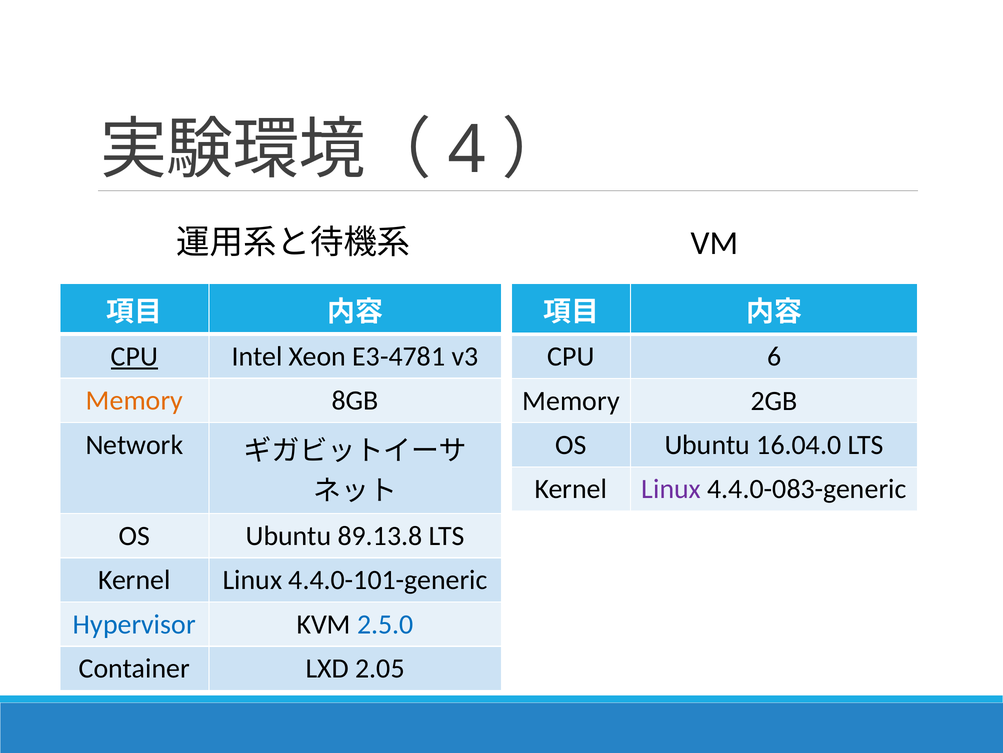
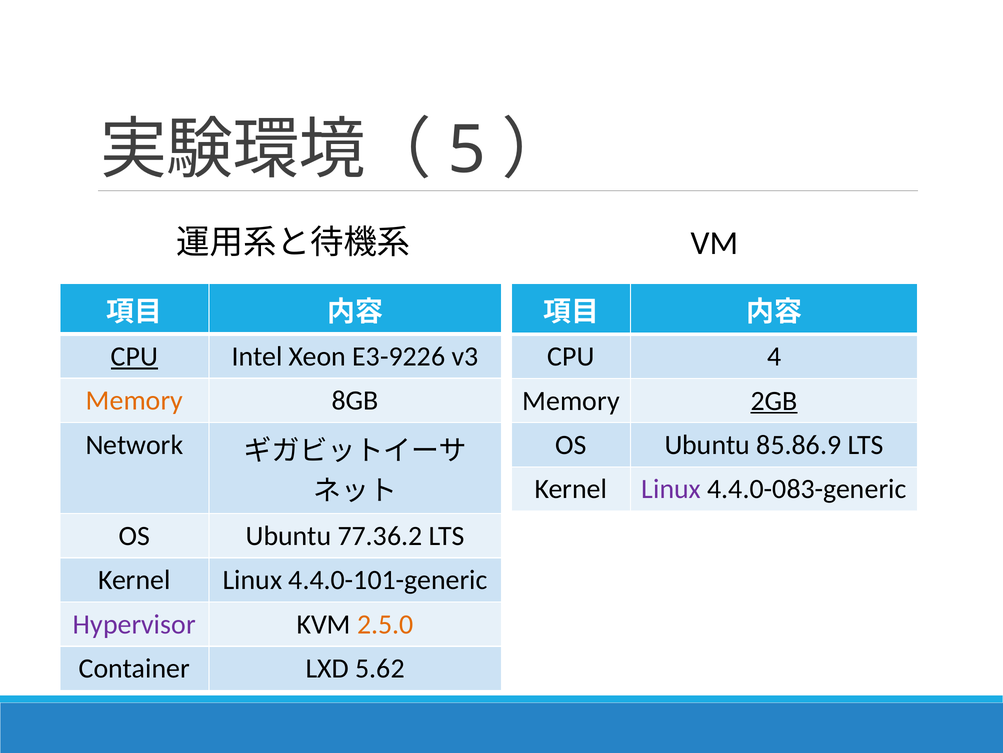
4: 4 -> 5
E3-4781: E3-4781 -> E3-9226
6: 6 -> 4
2GB underline: none -> present
16.04.0: 16.04.0 -> 85.86.9
89.13.8: 89.13.8 -> 77.36.2
Hypervisor colour: blue -> purple
2.5.0 colour: blue -> orange
2.05: 2.05 -> 5.62
